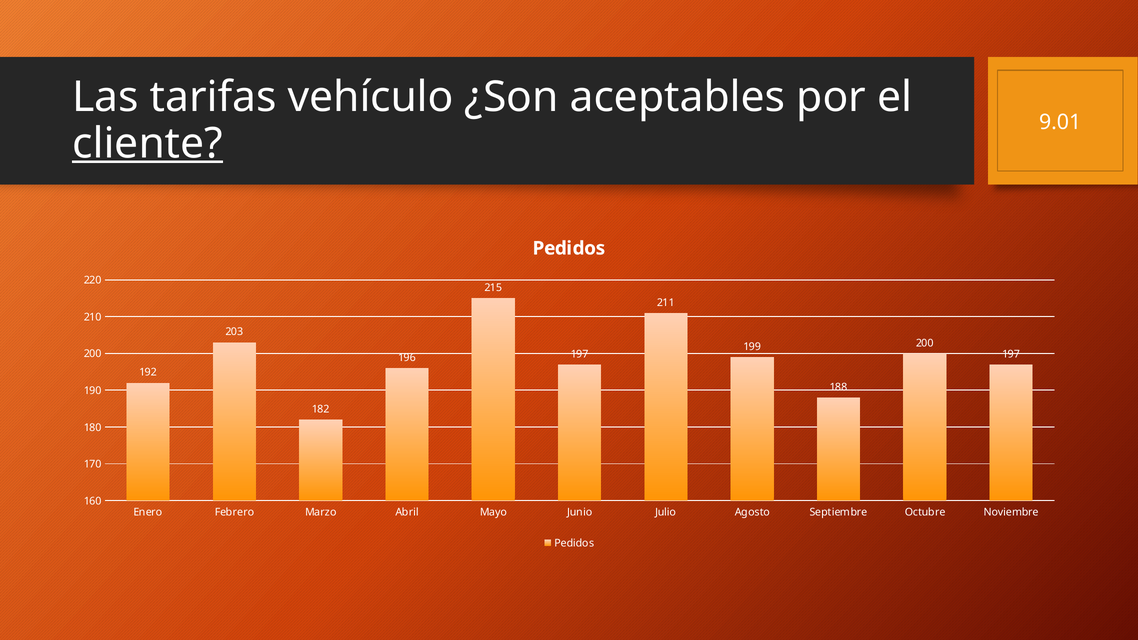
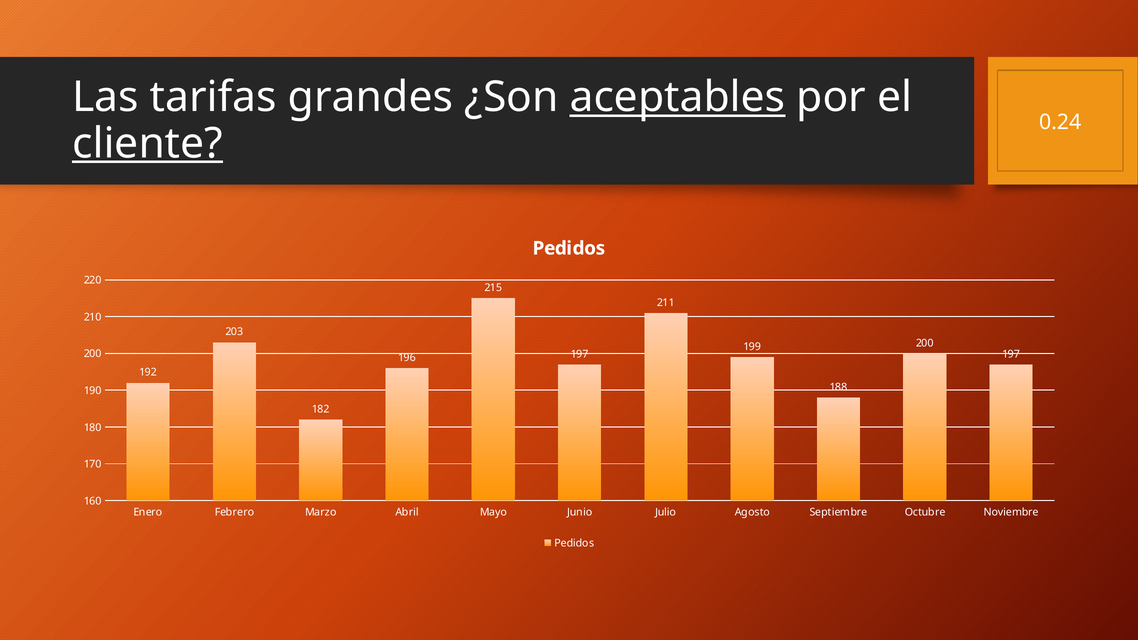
vehículo: vehículo -> grandes
aceptables underline: none -> present
9.01: 9.01 -> 0.24
